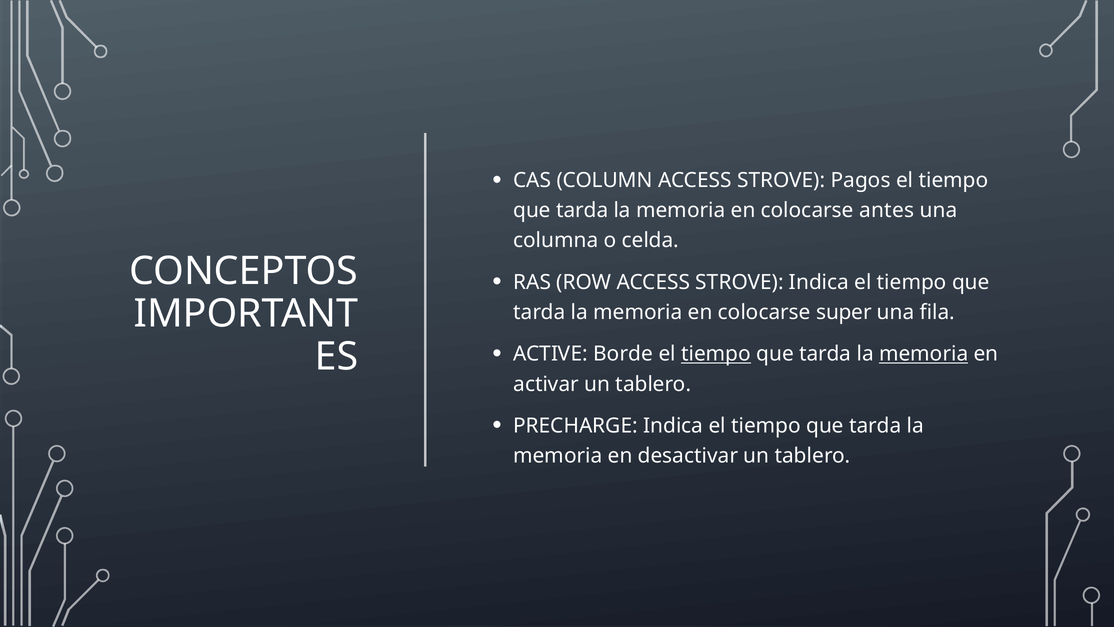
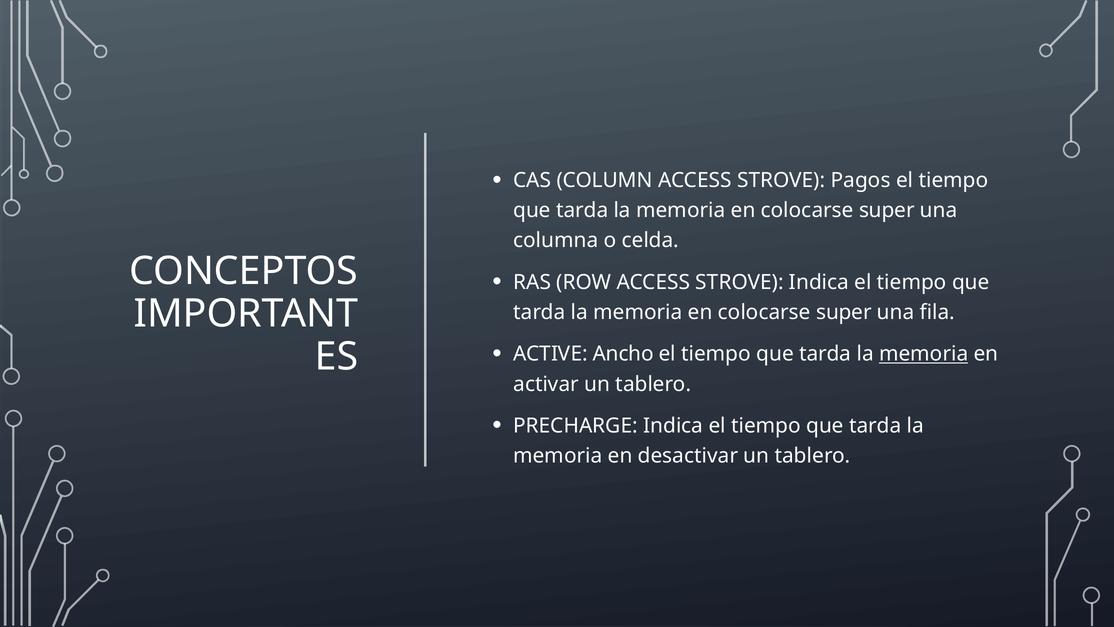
antes at (887, 210): antes -> super
Borde: Borde -> Ancho
tiempo at (716, 354) underline: present -> none
